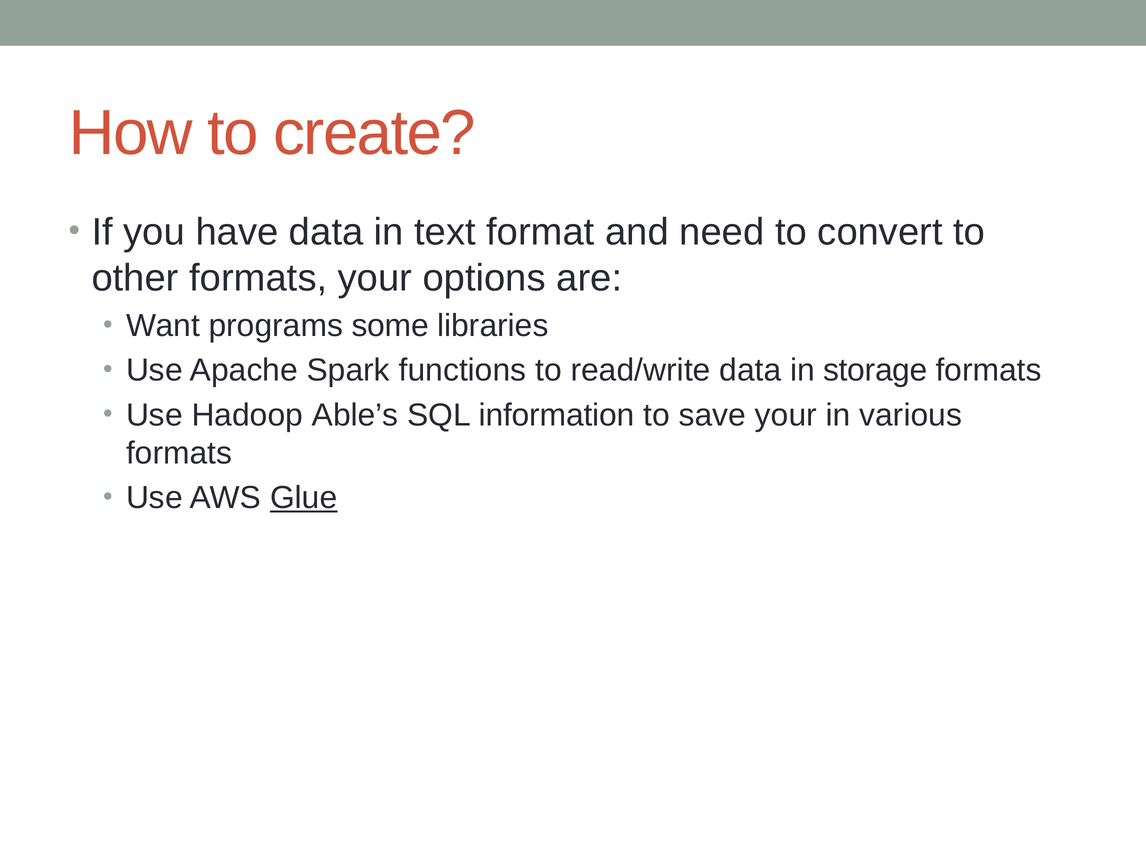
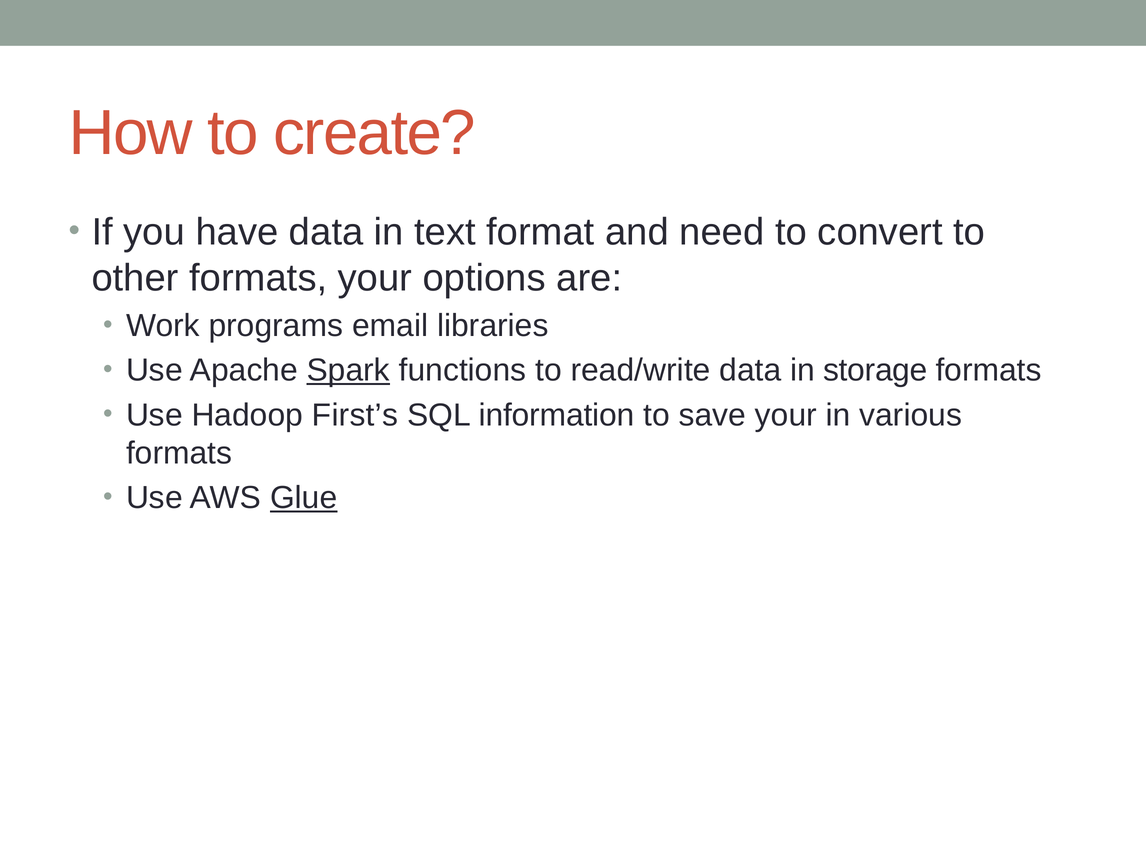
Want: Want -> Work
some: some -> email
Spark underline: none -> present
Able’s: Able’s -> First’s
